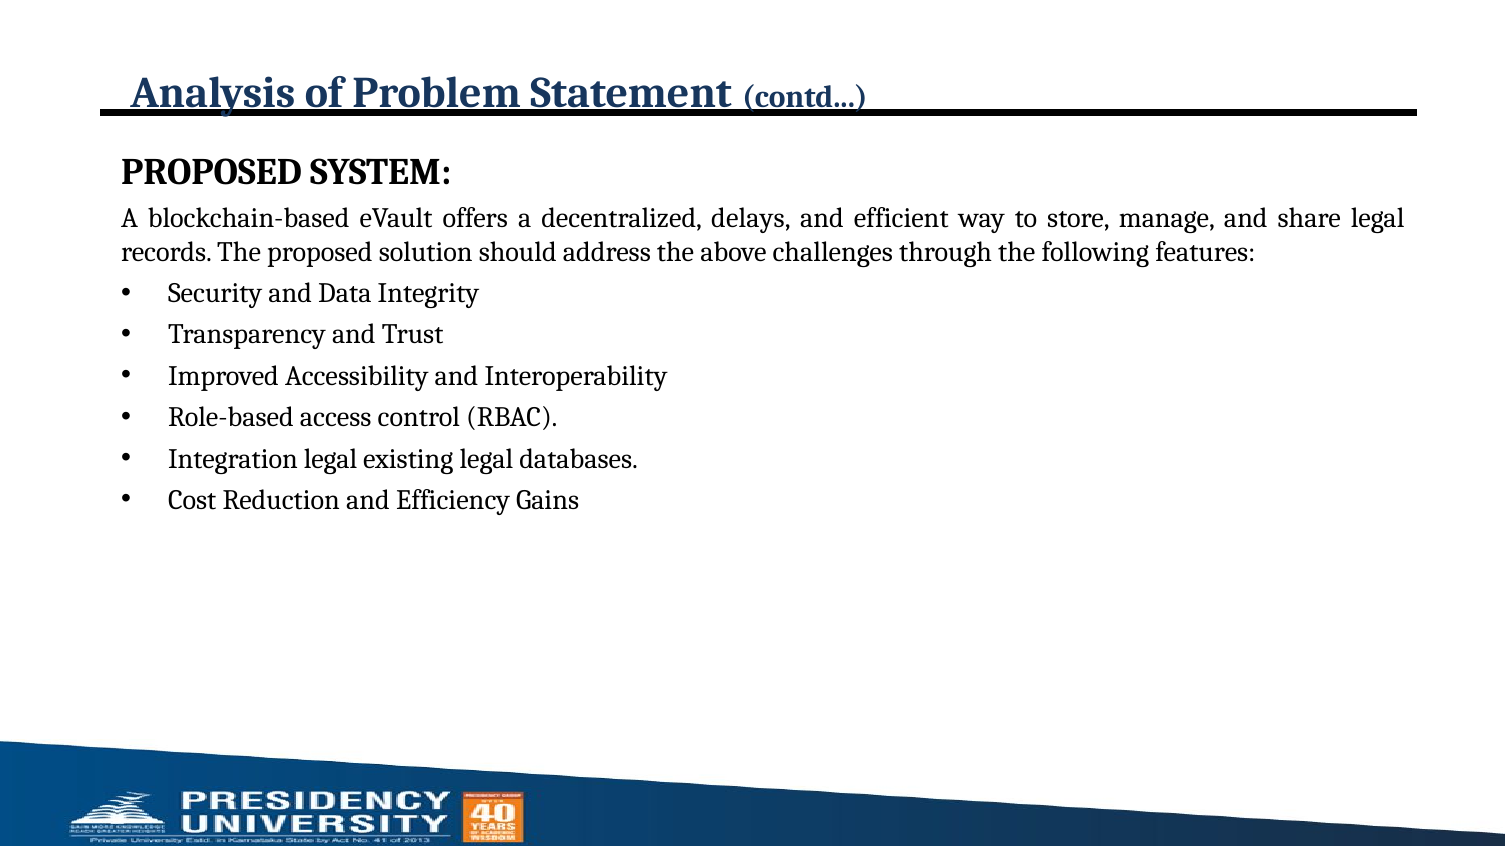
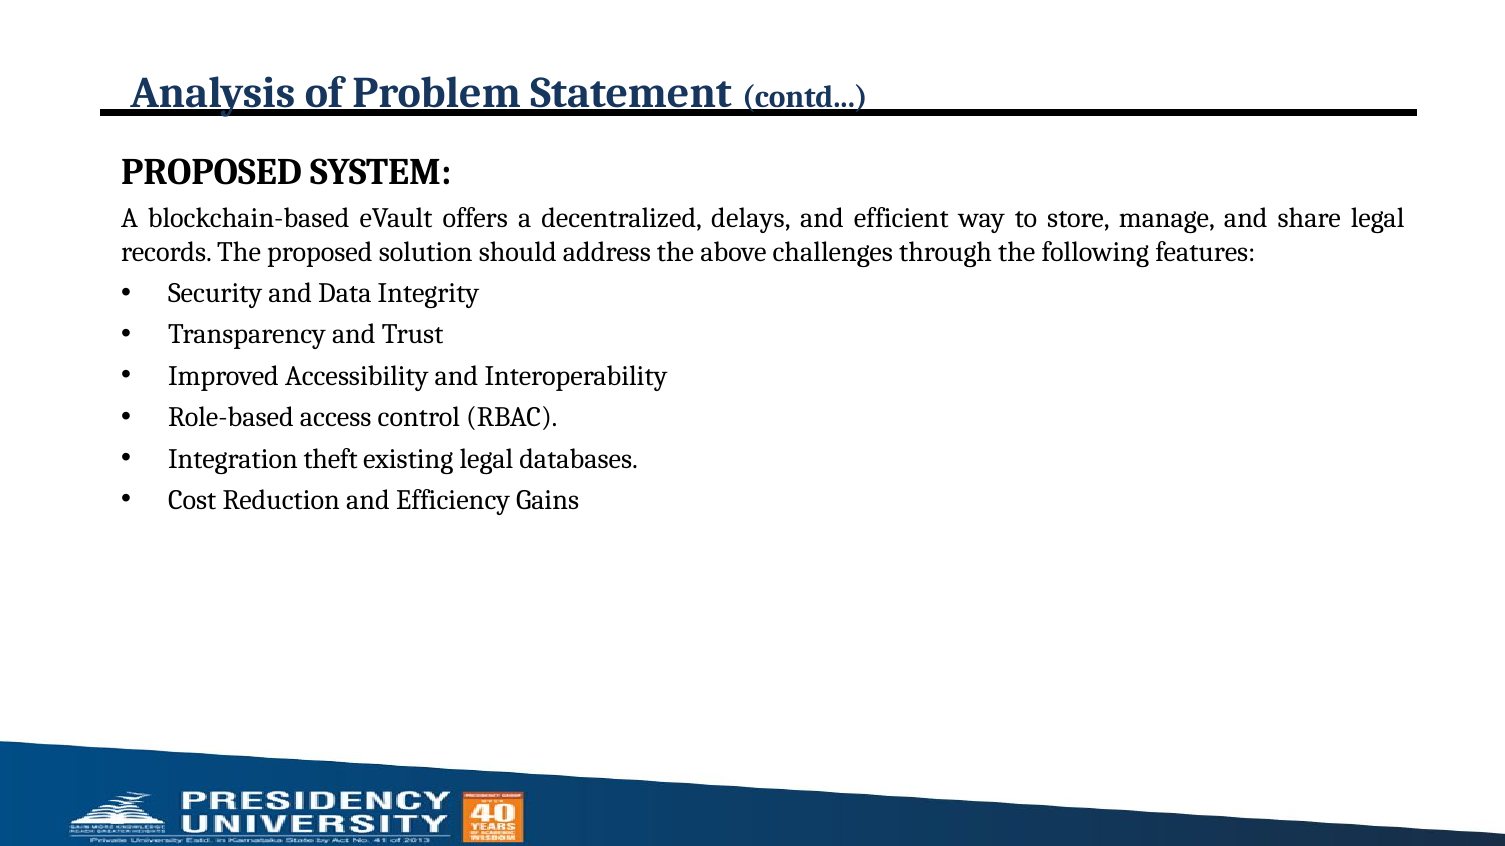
Integration legal: legal -> theft
